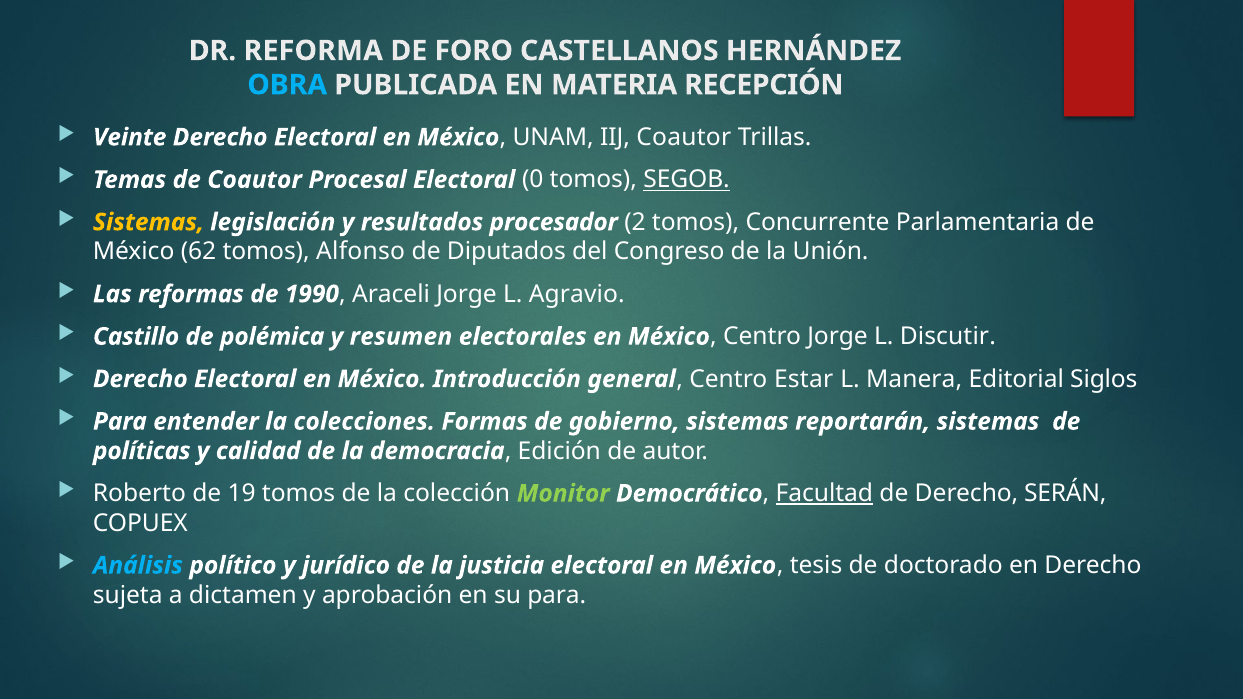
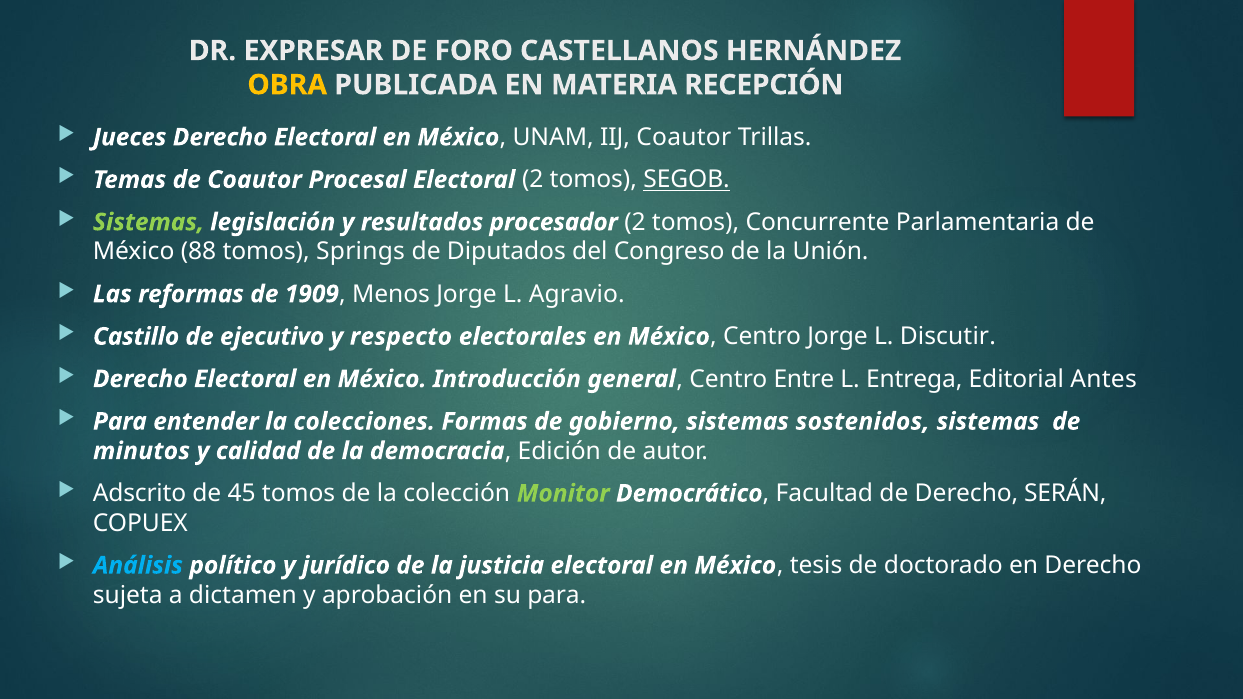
REFORMA: REFORMA -> EXPRESAR
OBRA colour: light blue -> yellow
Veinte: Veinte -> Jueces
Electoral 0: 0 -> 2
Sistemas at (148, 222) colour: yellow -> light green
62: 62 -> 88
Alfonso: Alfonso -> Springs
1990: 1990 -> 1909
Araceli: Araceli -> Menos
polémica: polémica -> ejecutivo
resumen: resumen -> respecto
Estar: Estar -> Entre
Manera: Manera -> Entrega
Siglos: Siglos -> Antes
reportarán: reportarán -> sostenidos
políticas: políticas -> minutos
Roberto: Roberto -> Adscrito
19: 19 -> 45
Facultad underline: present -> none
